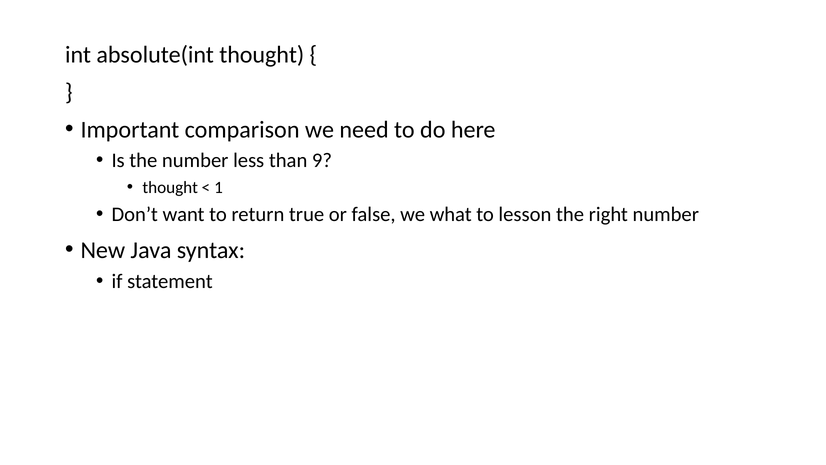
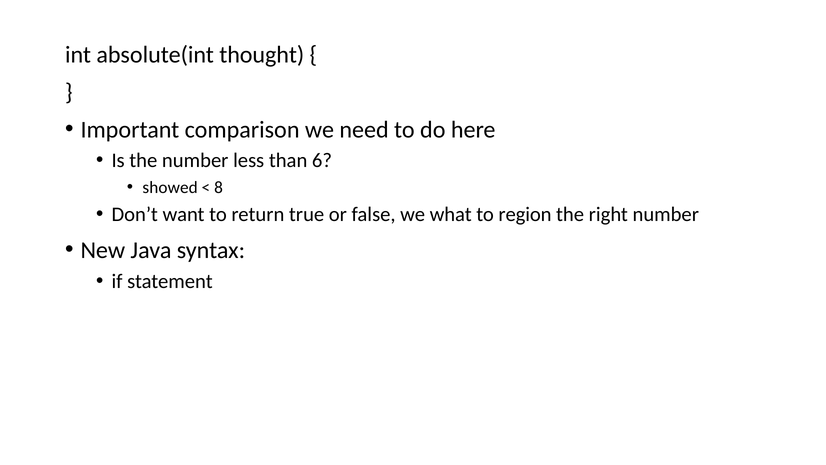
9: 9 -> 6
thought at (170, 187): thought -> showed
1: 1 -> 8
lesson: lesson -> region
